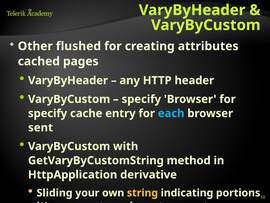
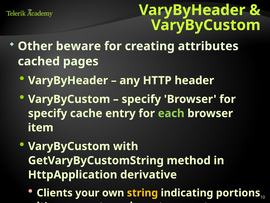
flushed: flushed -> beware
each colour: light blue -> light green
sent: sent -> item
Sliding: Sliding -> Clients
